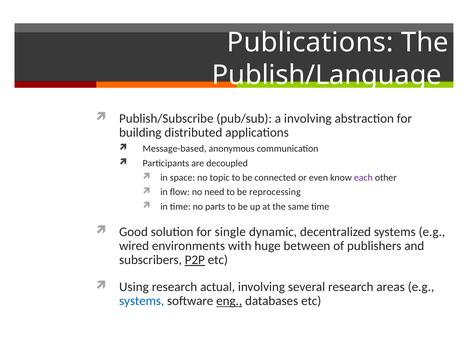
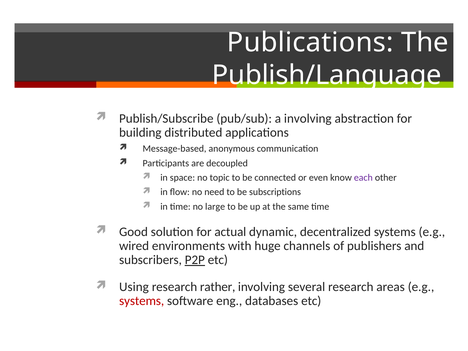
reprocessing: reprocessing -> subscriptions
parts: parts -> large
single: single -> actual
between: between -> channels
actual: actual -> rather
systems at (142, 301) colour: blue -> red
eng underline: present -> none
